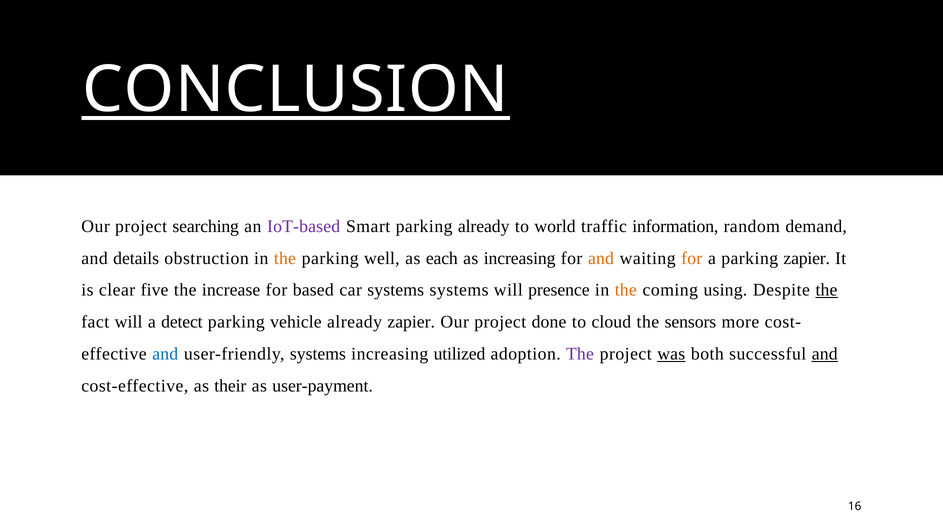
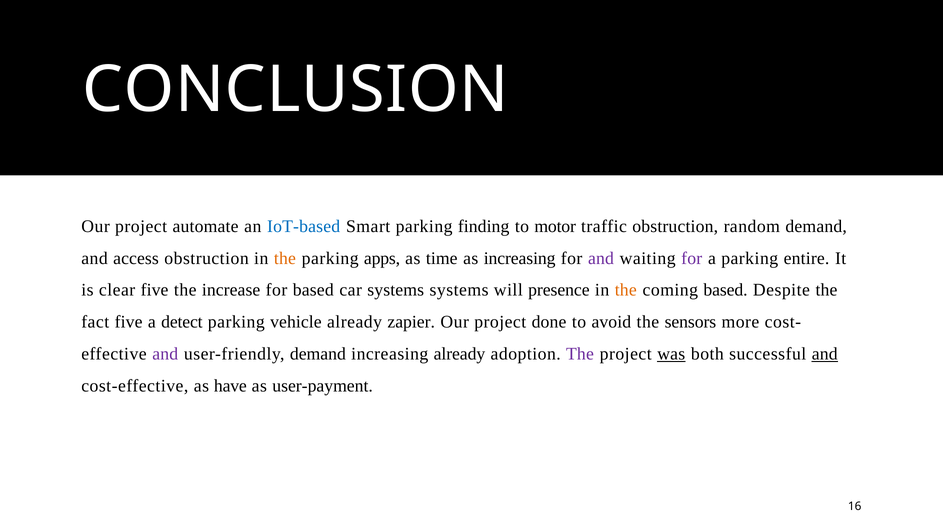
CONCLUSION underline: present -> none
searching: searching -> automate
IoT-based colour: purple -> blue
parking already: already -> finding
world: world -> motor
traffic information: information -> obstruction
details: details -> access
well: well -> apps
each: each -> time
and at (601, 258) colour: orange -> purple
for at (692, 258) colour: orange -> purple
parking zapier: zapier -> entire
coming using: using -> based
the at (826, 290) underline: present -> none
fact will: will -> five
cloud: cloud -> avoid
and at (165, 353) colour: blue -> purple
user-friendly systems: systems -> demand
increasing utilized: utilized -> already
their: their -> have
